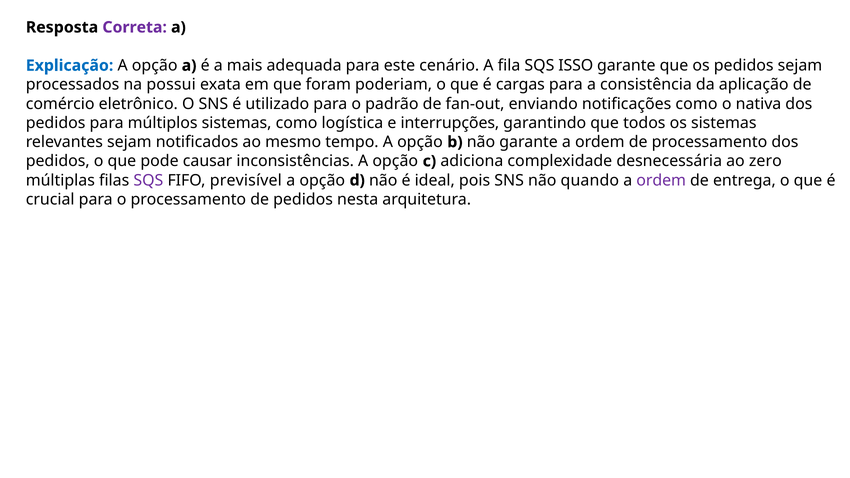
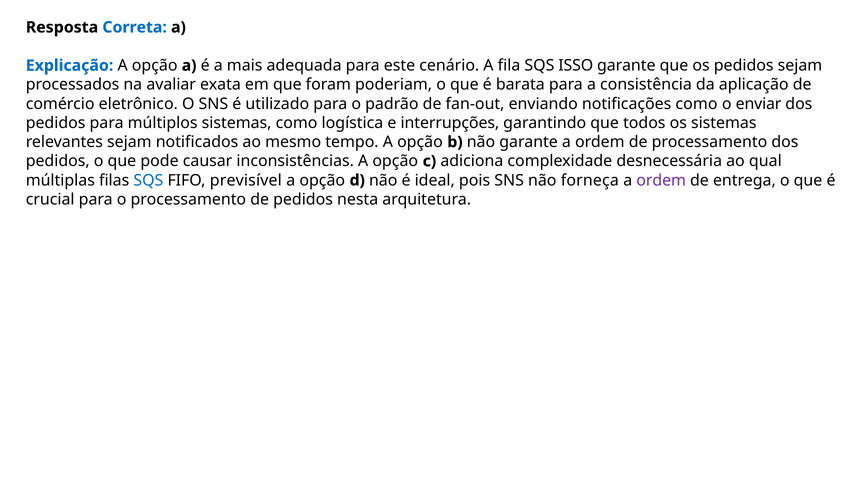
Correta colour: purple -> blue
possui: possui -> avaliar
cargas: cargas -> barata
nativa: nativa -> enviar
zero: zero -> qual
SQS at (148, 180) colour: purple -> blue
quando: quando -> forneça
